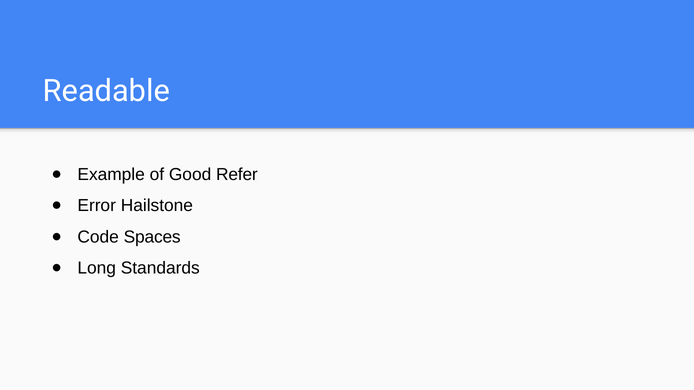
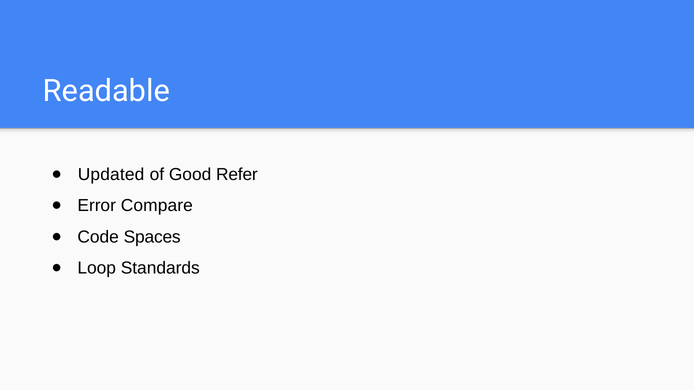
Example: Example -> Updated
Hailstone: Hailstone -> Compare
Long: Long -> Loop
